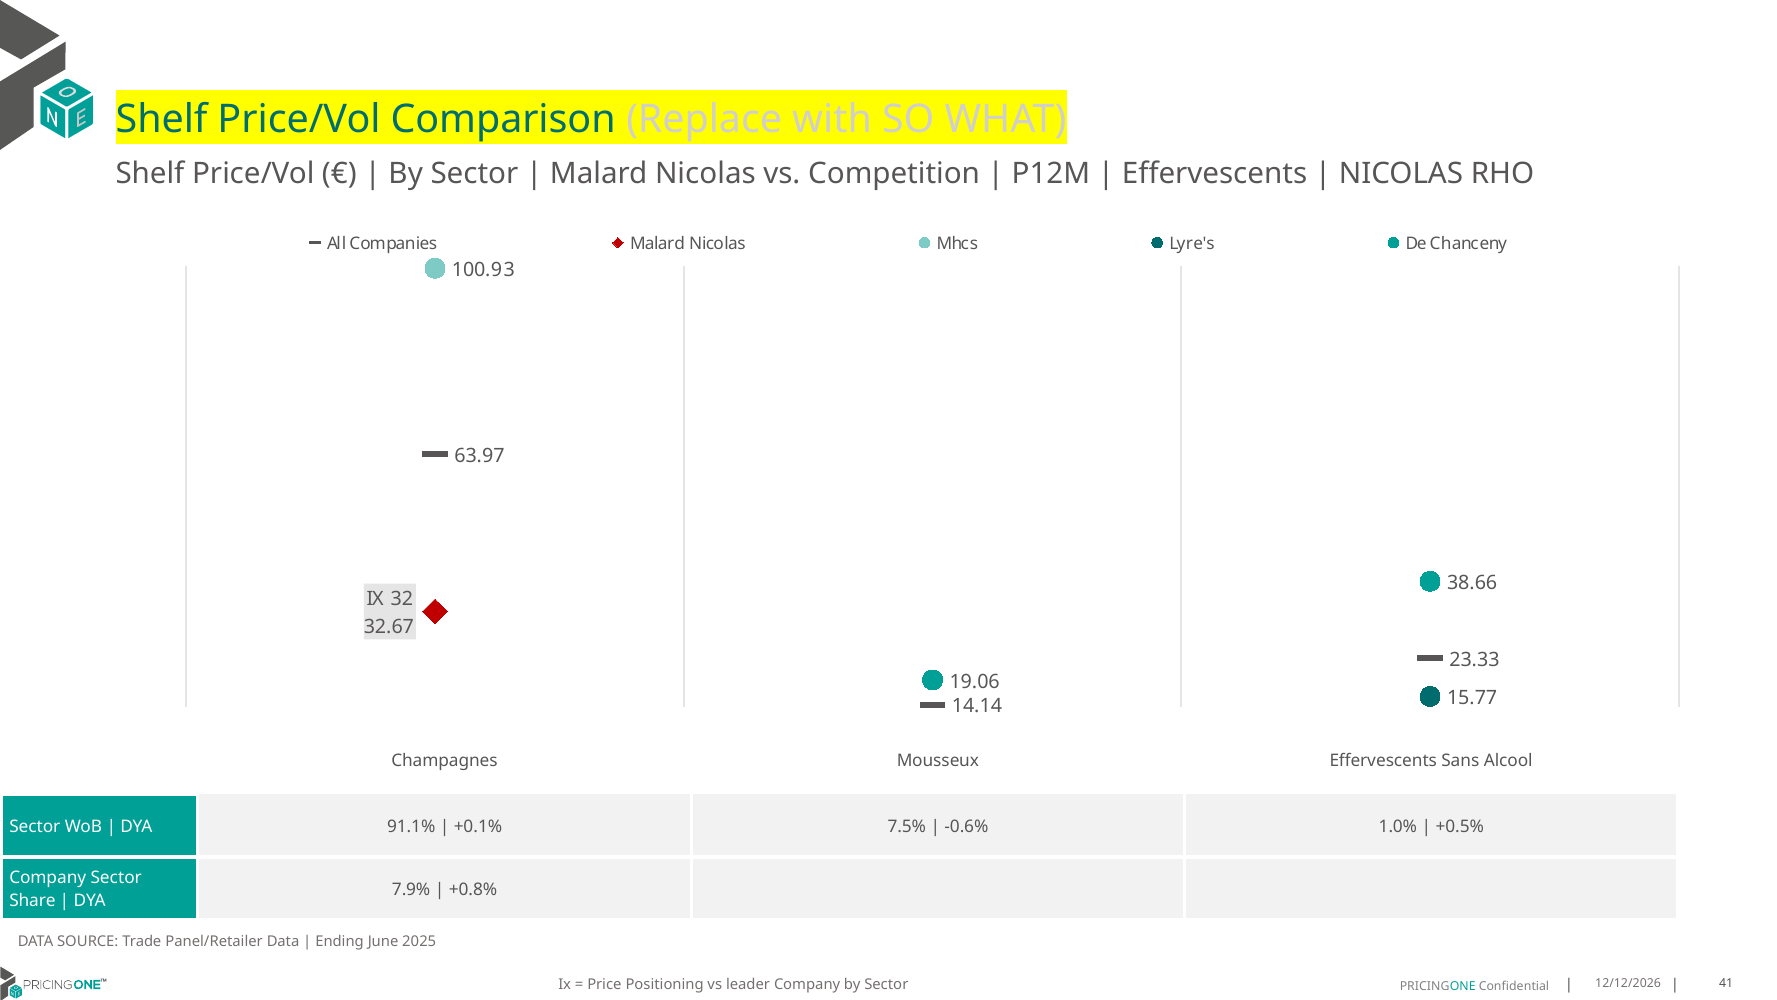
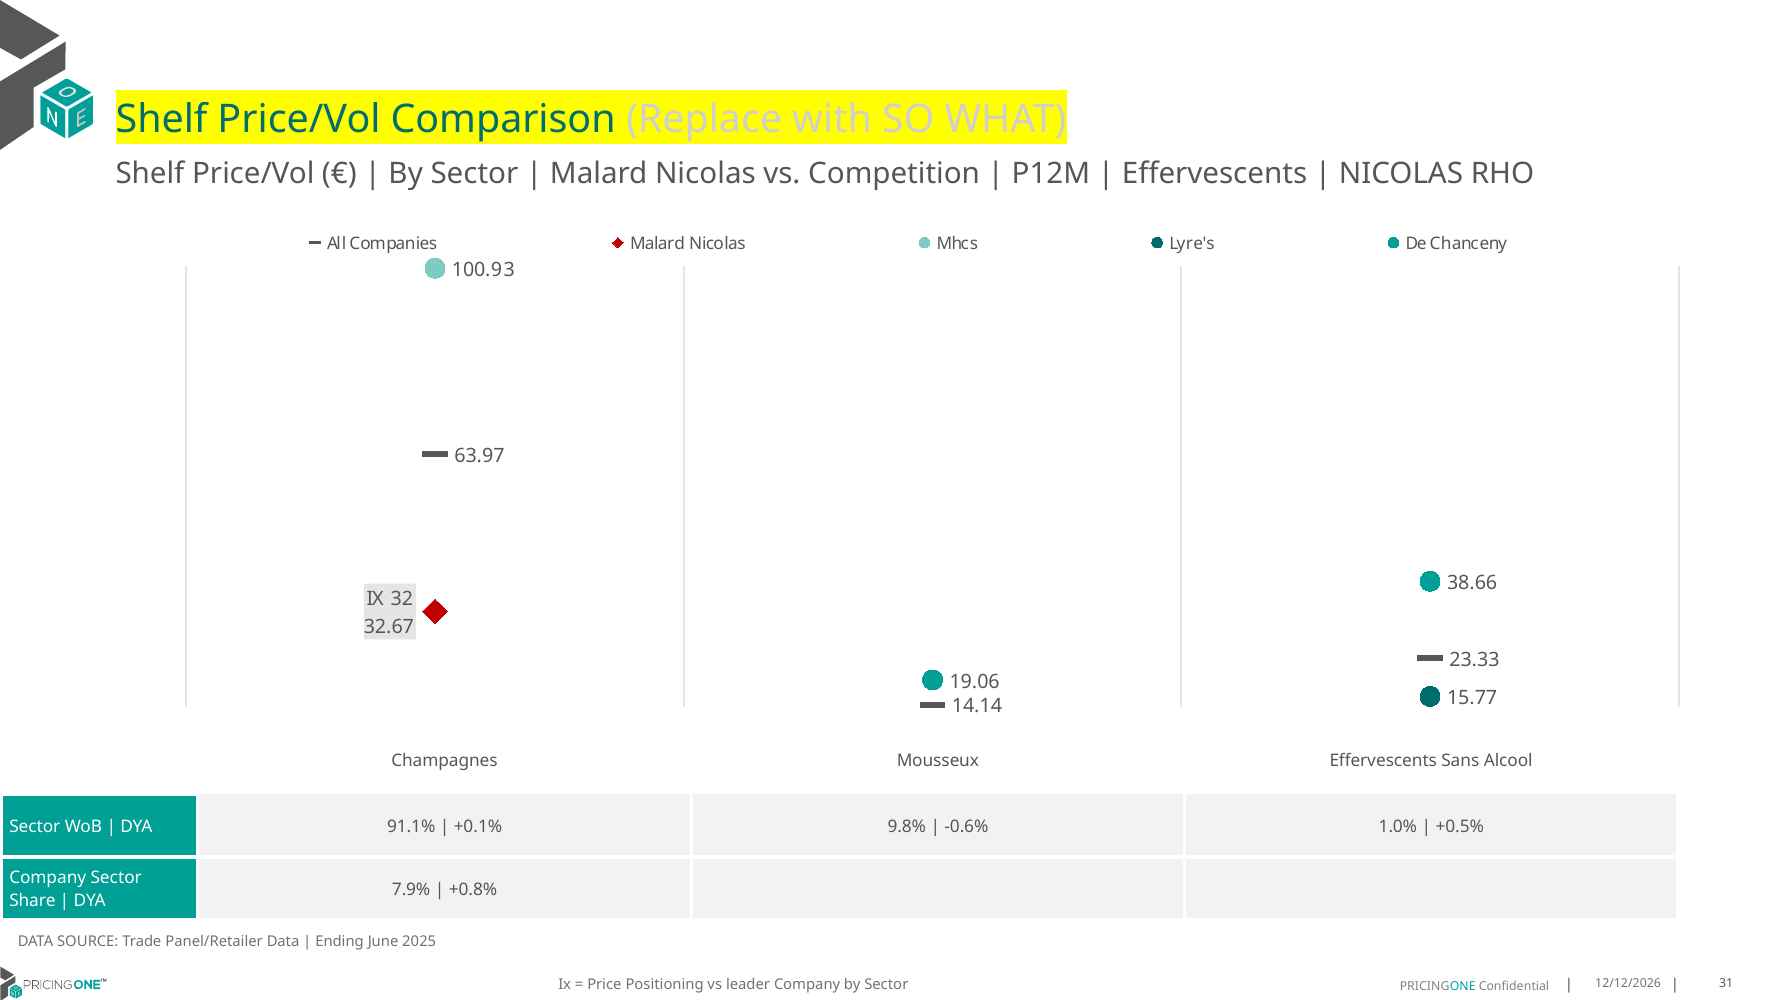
7.5%: 7.5% -> 9.8%
41: 41 -> 31
